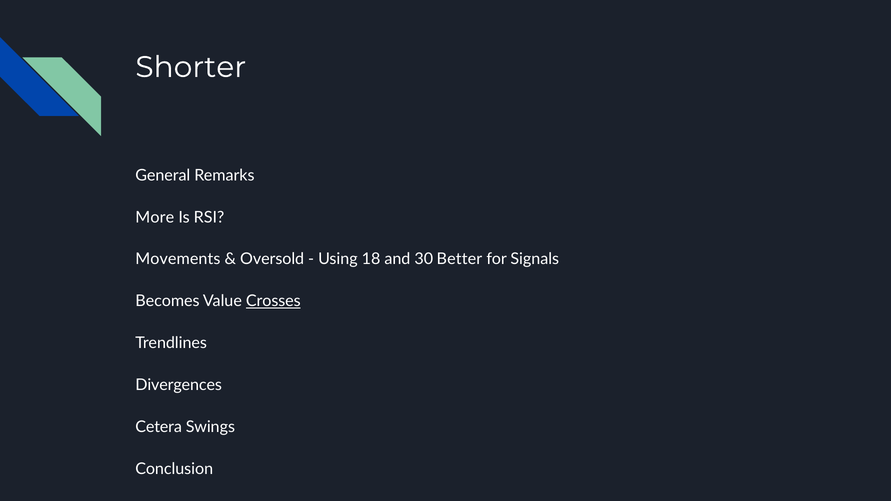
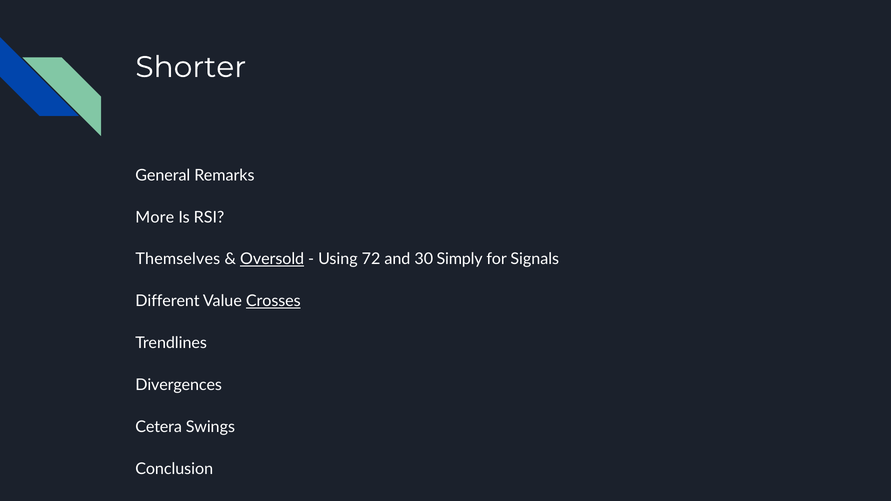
Movements: Movements -> Themselves
Oversold underline: none -> present
18: 18 -> 72
Better: Better -> Simply
Becomes: Becomes -> Different
